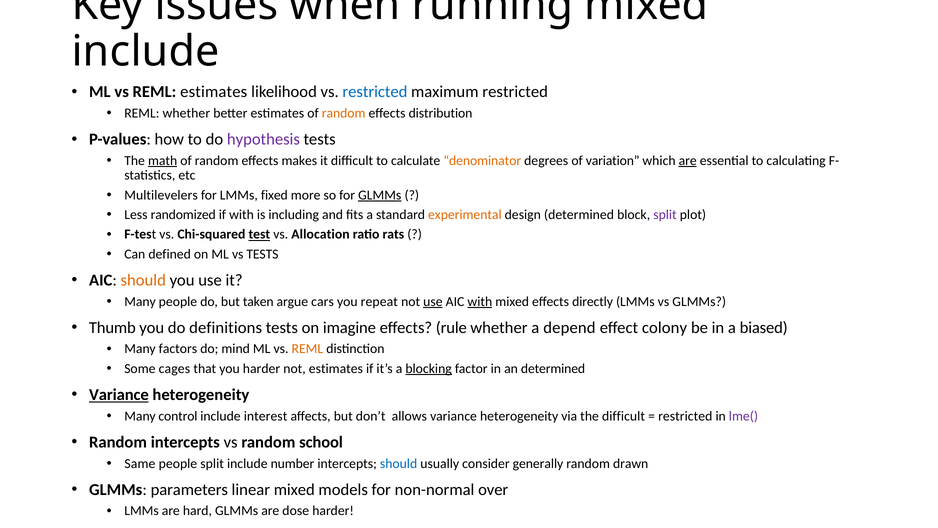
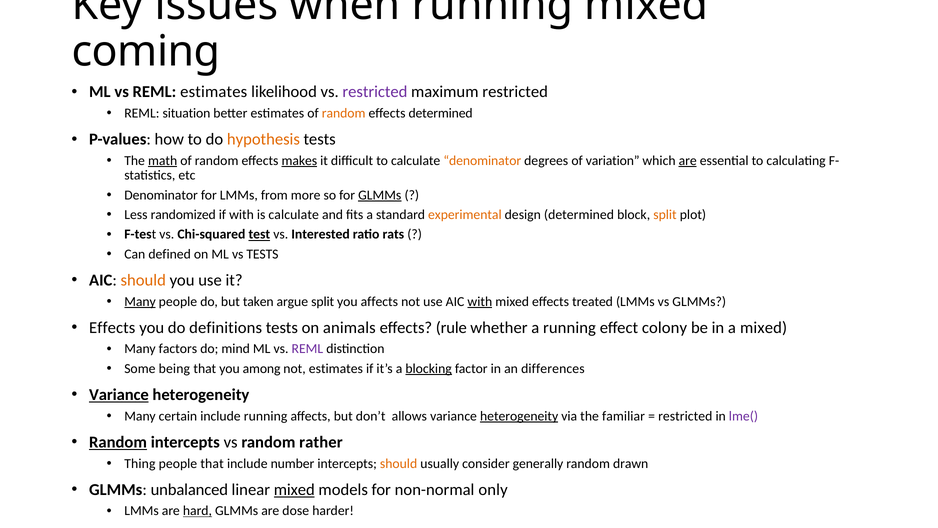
include at (146, 51): include -> coming
restricted at (375, 92) colour: blue -> purple
REML whether: whether -> situation
effects distribution: distribution -> determined
hypothesis colour: purple -> orange
makes underline: none -> present
Multilevelers at (161, 195): Multilevelers -> Denominator
fixed: fixed -> from
is including: including -> calculate
split at (665, 215) colour: purple -> orange
Allocation: Allocation -> Interested
Many at (140, 301) underline: none -> present
argue cars: cars -> split
you repeat: repeat -> affects
use at (433, 301) underline: present -> none
directly: directly -> treated
Thumb at (112, 327): Thumb -> Effects
imagine: imagine -> animals
a depend: depend -> running
a biased: biased -> mixed
REML at (307, 349) colour: orange -> purple
cages: cages -> being
you harder: harder -> among
an determined: determined -> differences
control: control -> certain
include interest: interest -> running
heterogeneity at (519, 416) underline: none -> present
the difficult: difficult -> familiar
Random at (118, 442) underline: none -> present
school: school -> rather
Same: Same -> Thing
people split: split -> that
should at (399, 463) colour: blue -> orange
parameters: parameters -> unbalanced
mixed at (294, 489) underline: none -> present
over: over -> only
hard underline: none -> present
